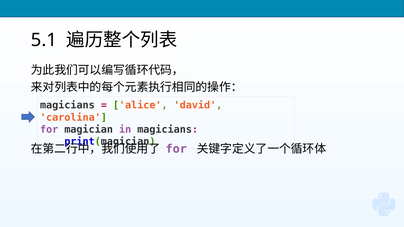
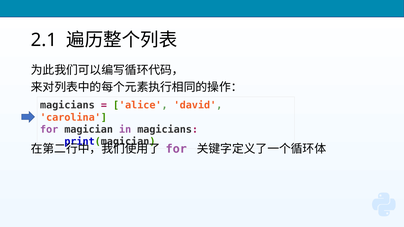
5.1: 5.1 -> 2.1
